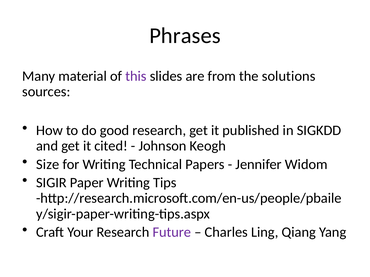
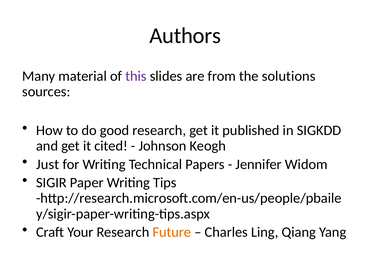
Phrases: Phrases -> Authors
Size: Size -> Just
Future colour: purple -> orange
